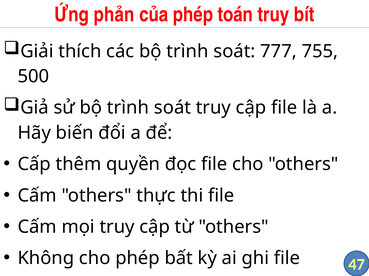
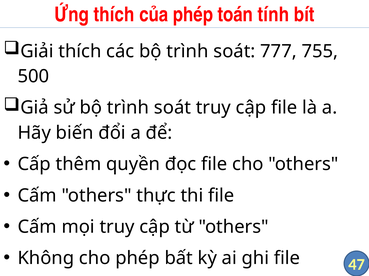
Ứng phản: phản -> thích
toán truy: truy -> tính
